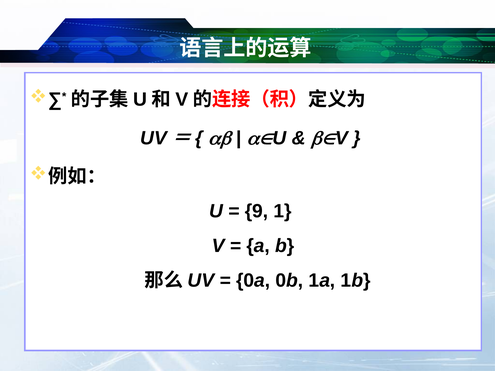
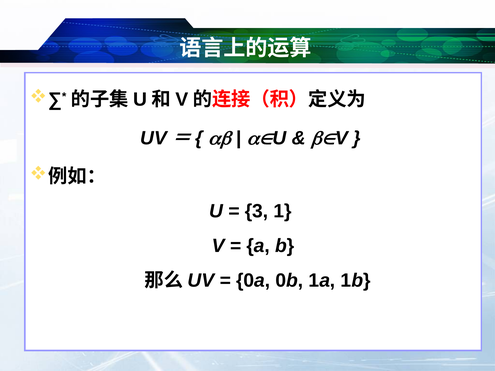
9: 9 -> 3
